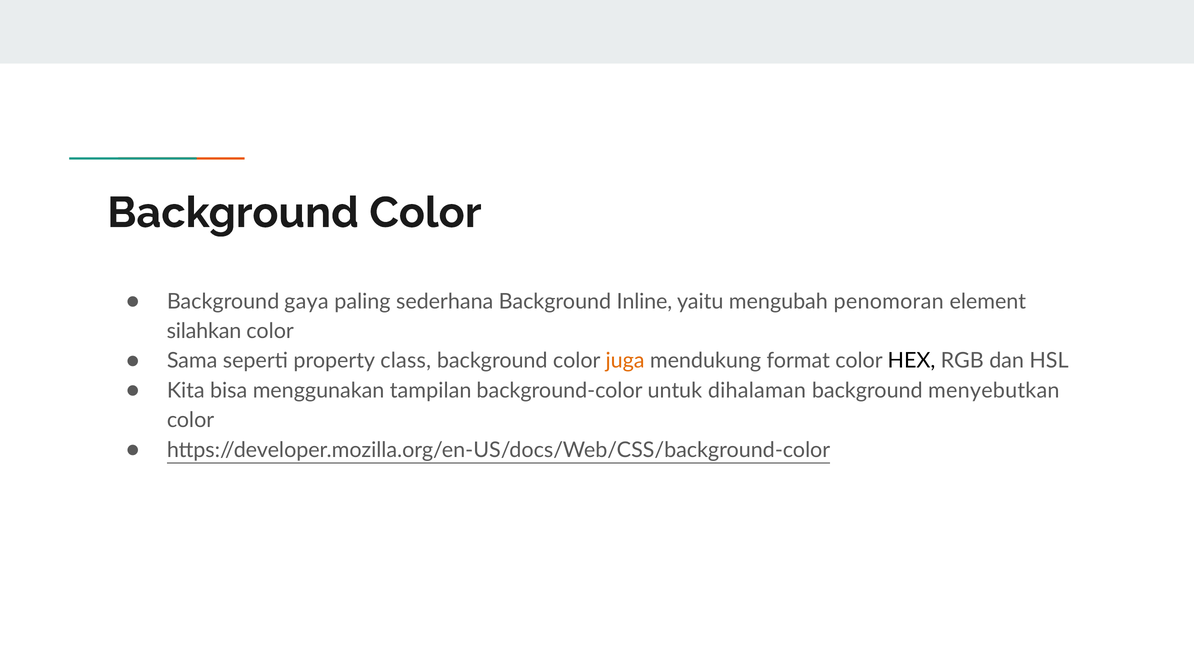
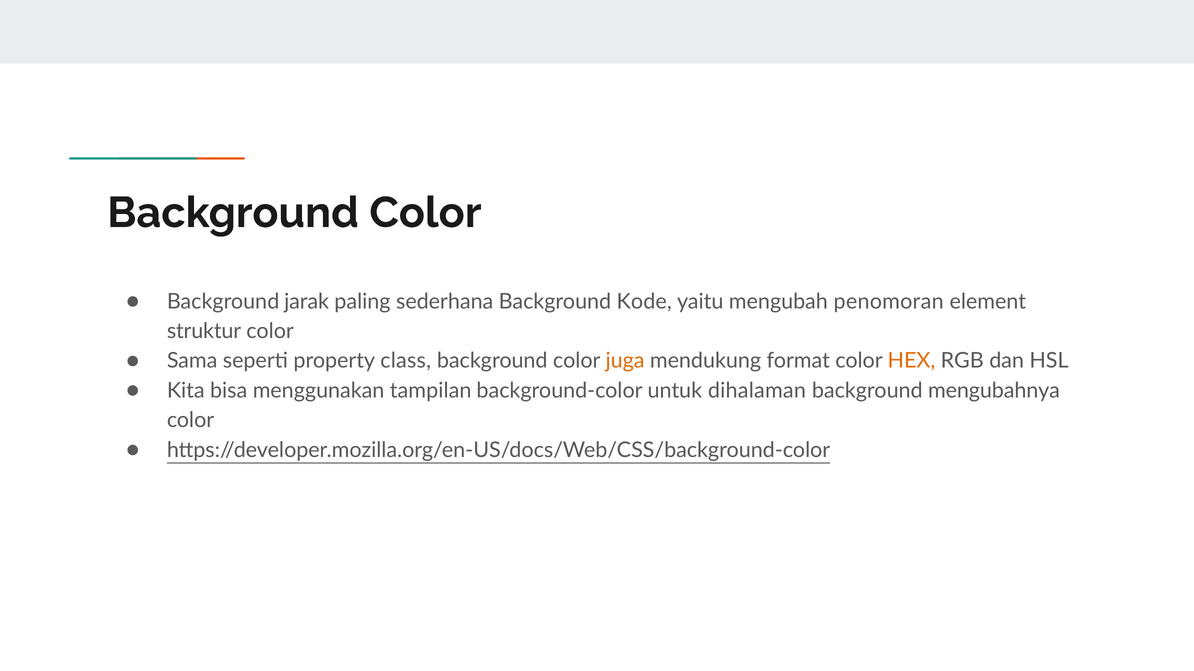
gaya: gaya -> jarak
Inline: Inline -> Kode
silahkan: silahkan -> struktur
HEX colour: black -> orange
menyebutkan: menyebutkan -> mengubahnya
